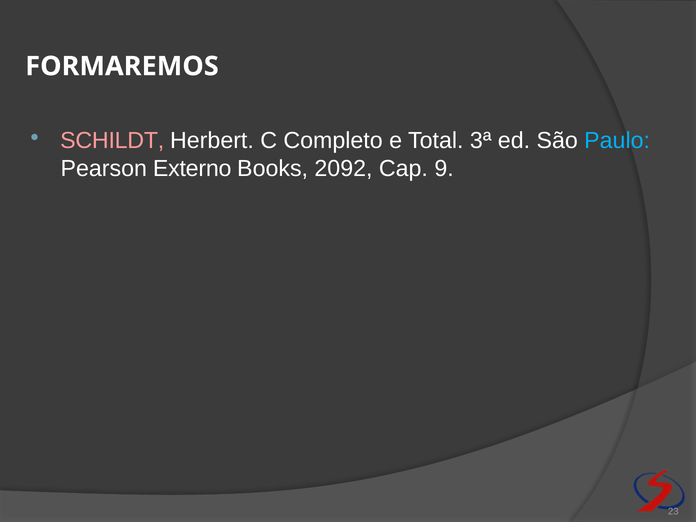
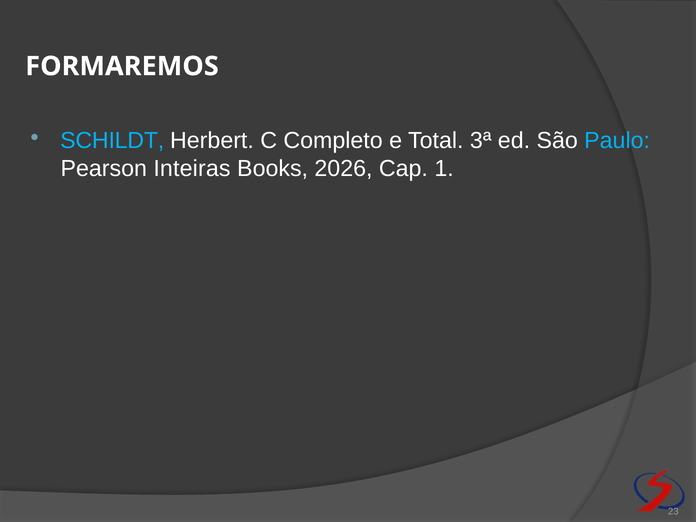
SCHILDT colour: pink -> light blue
Externo: Externo -> Inteiras
2092: 2092 -> 2026
9: 9 -> 1
